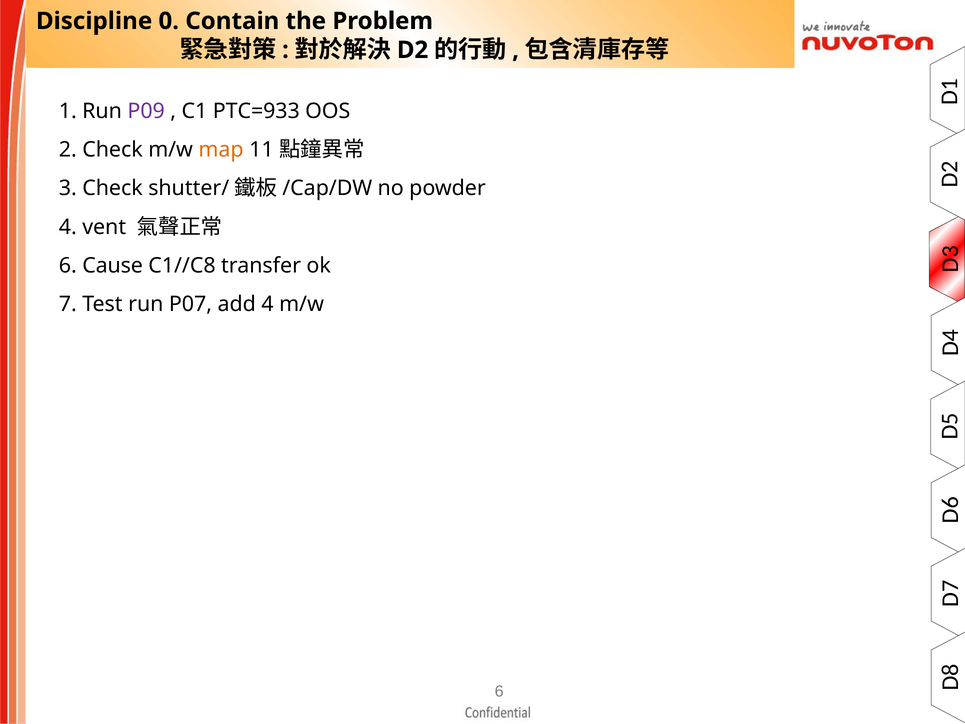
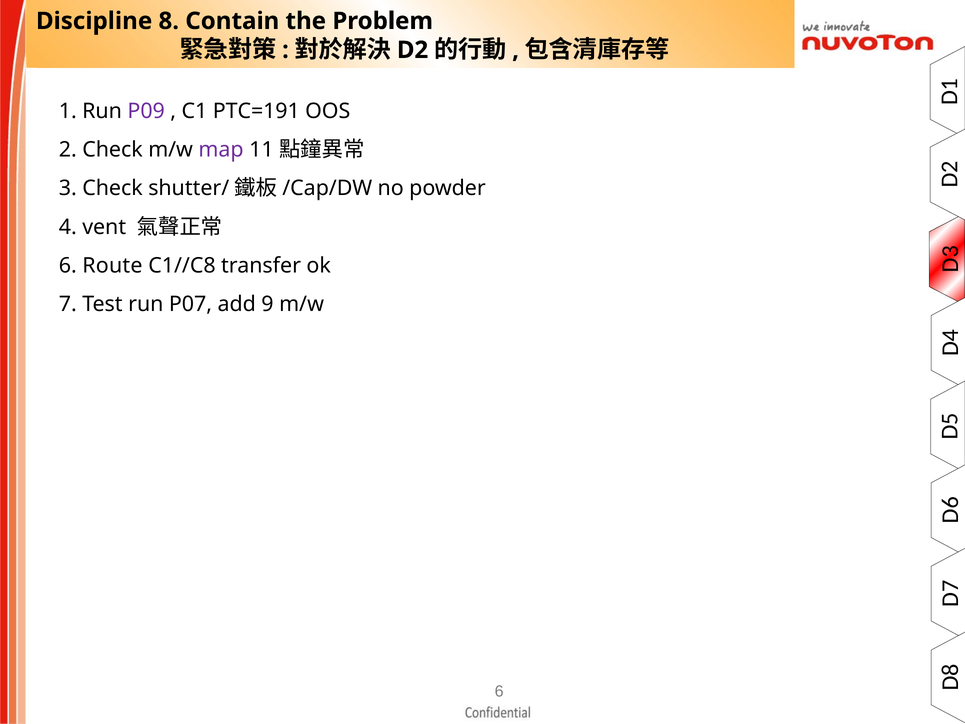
Discipline 0: 0 -> 8
PTC=933: PTC=933 -> PTC=191
map colour: orange -> purple
Cause: Cause -> Route
add 4: 4 -> 9
